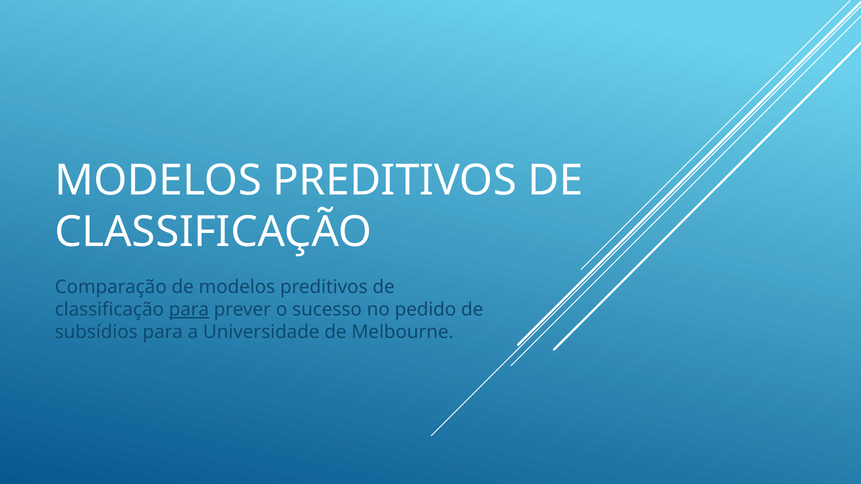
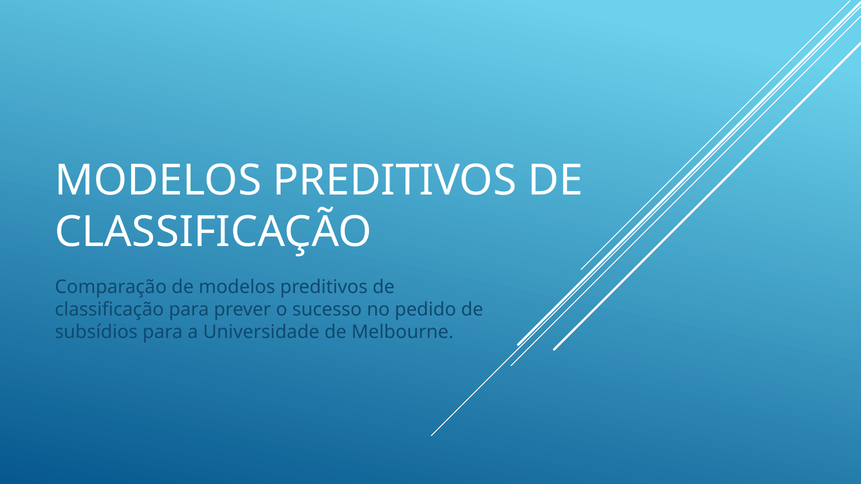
para at (189, 310) underline: present -> none
